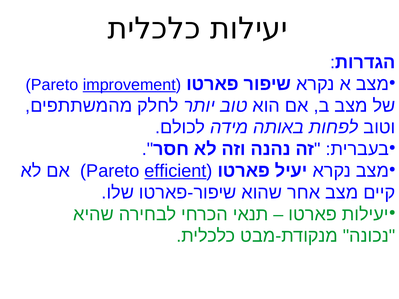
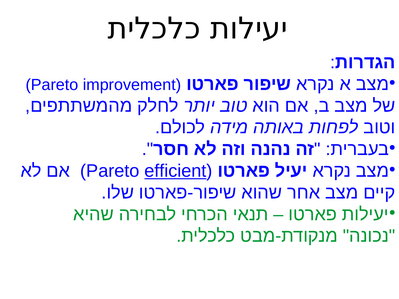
improvement underline: present -> none
